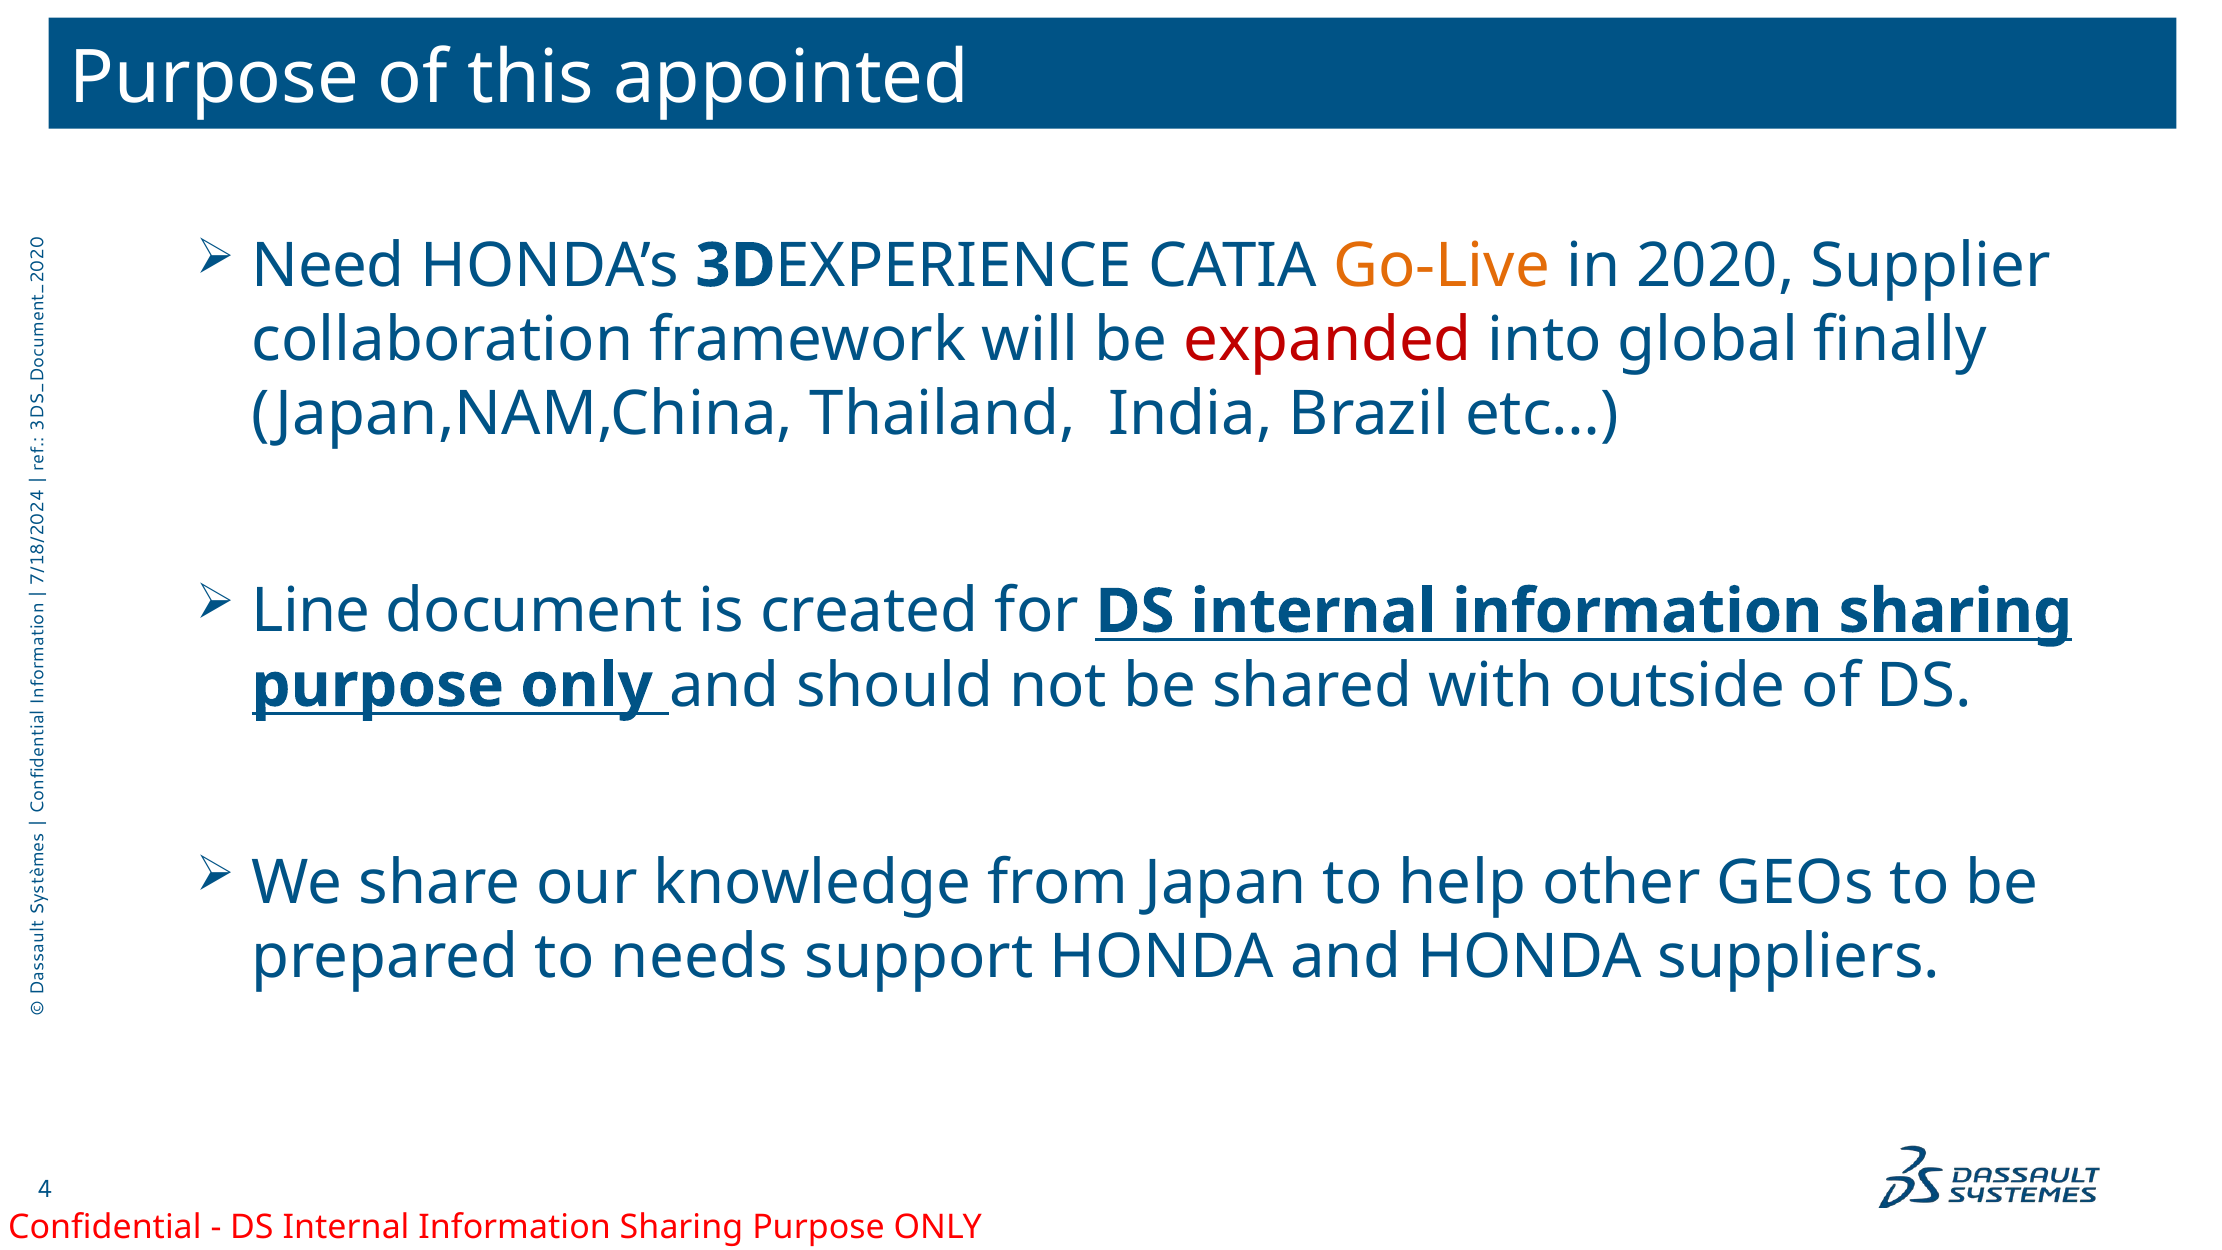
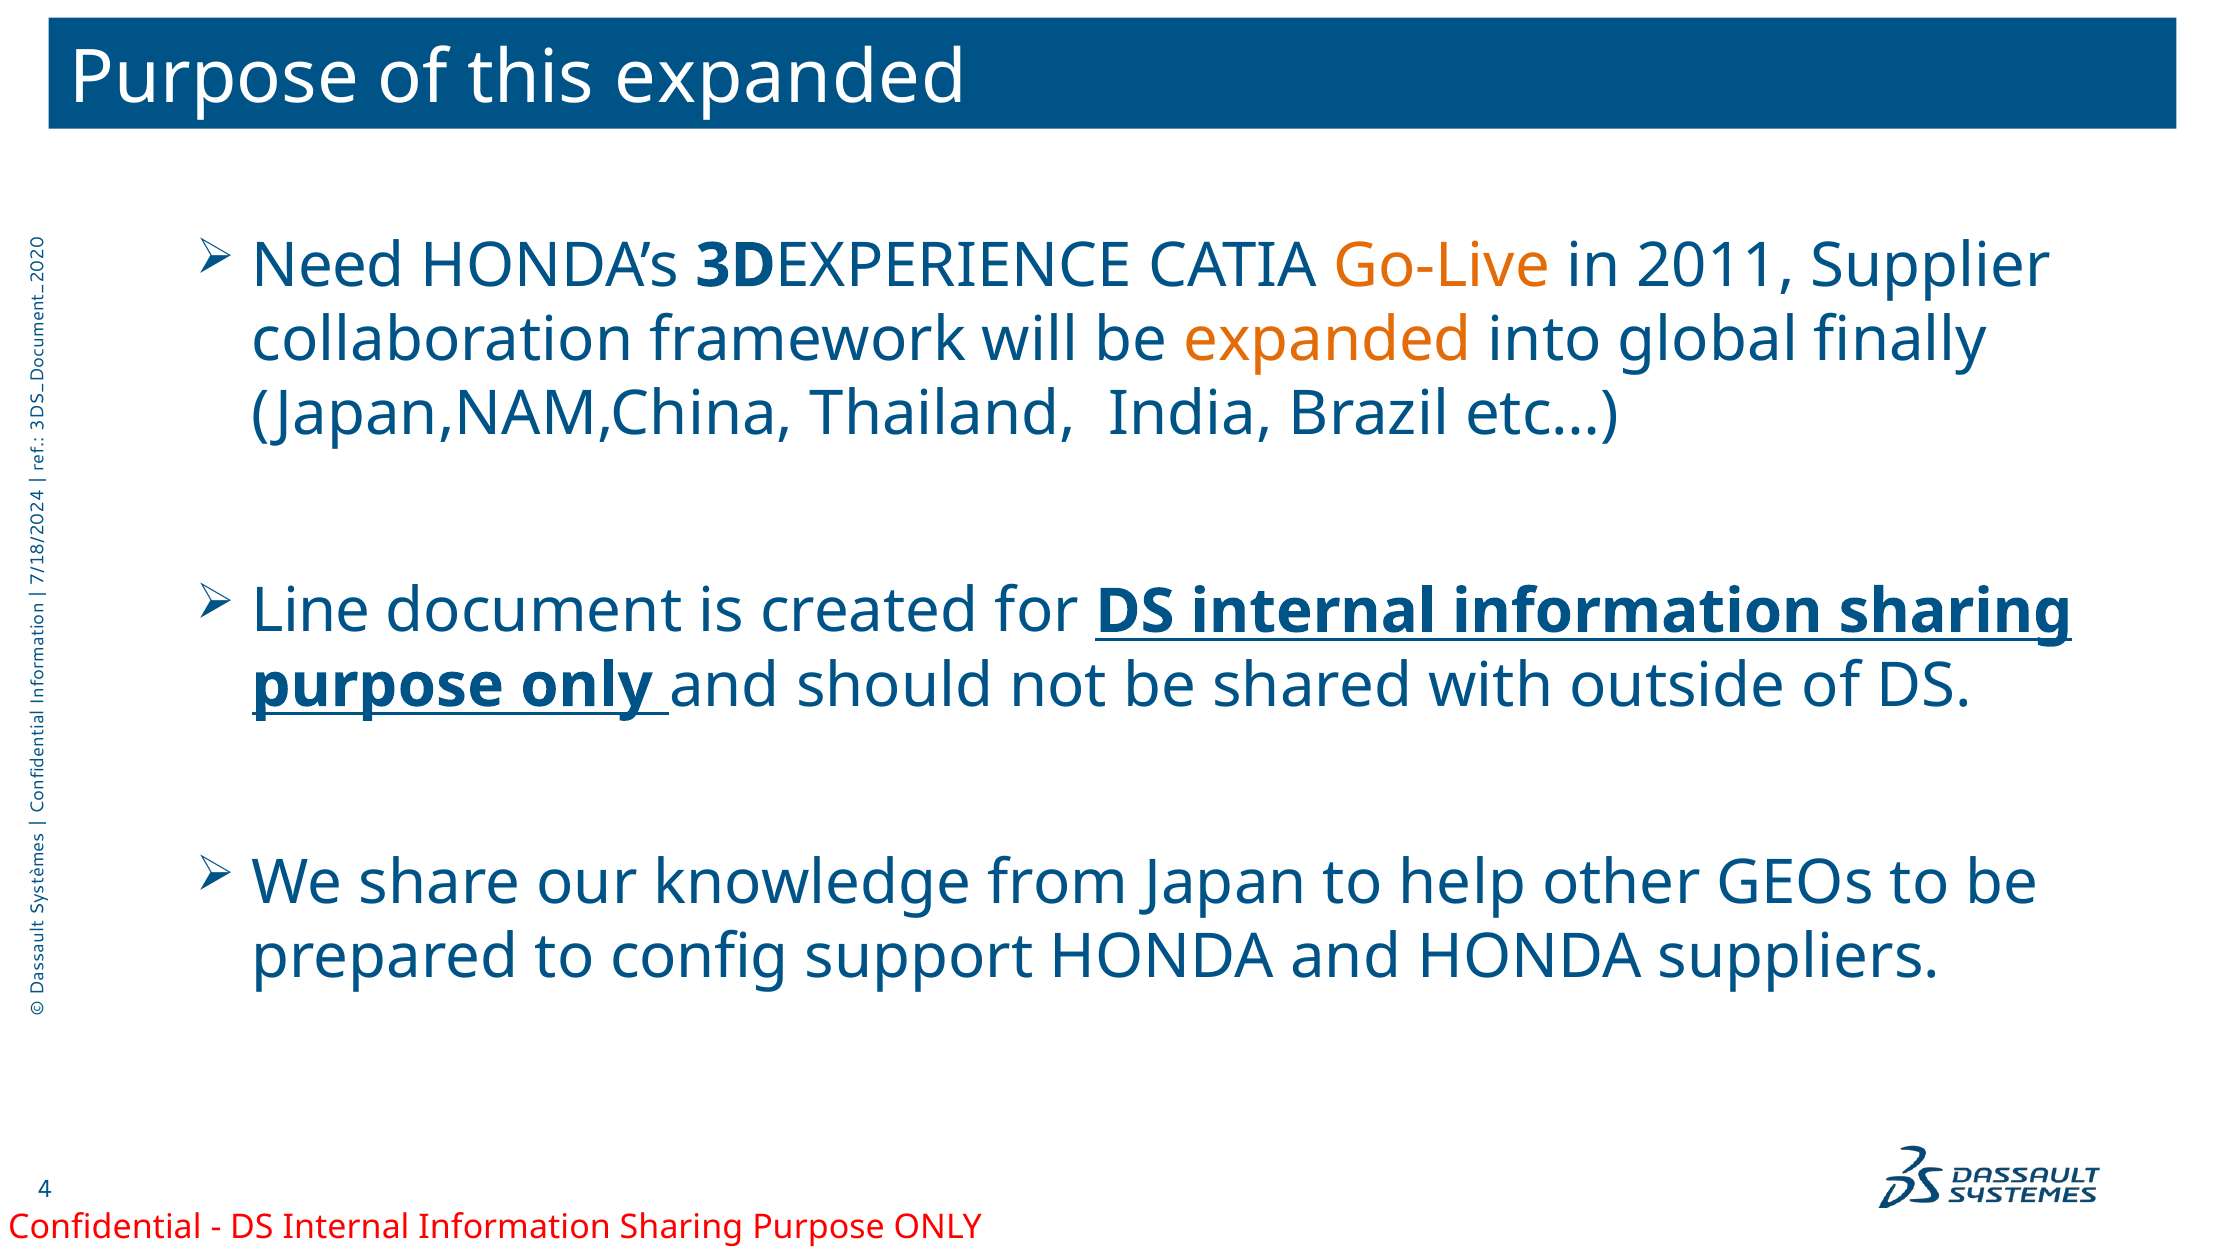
this appointed: appointed -> expanded
2020: 2020 -> 2011
expanded at (1328, 340) colour: red -> orange
needs: needs -> config
